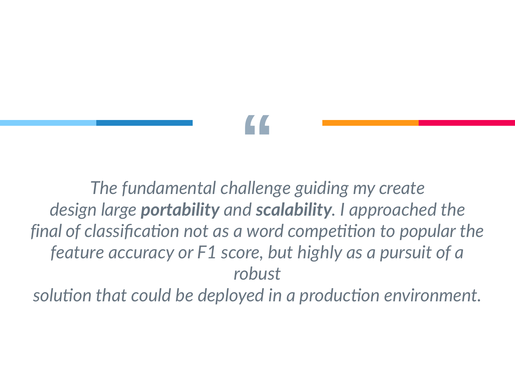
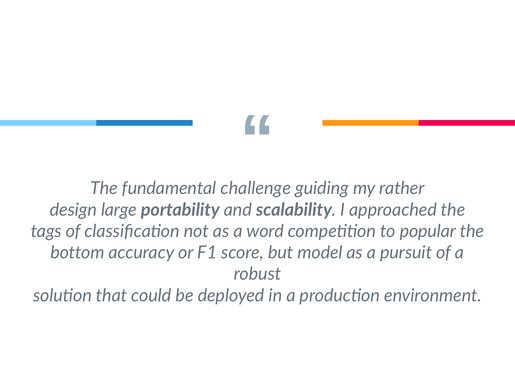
create: create -> rather
final: final -> tags
feature: feature -> bottom
highly: highly -> model
